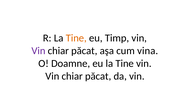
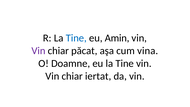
Tine at (76, 38) colour: orange -> blue
Timp: Timp -> Amin
păcat at (98, 76): păcat -> iertat
